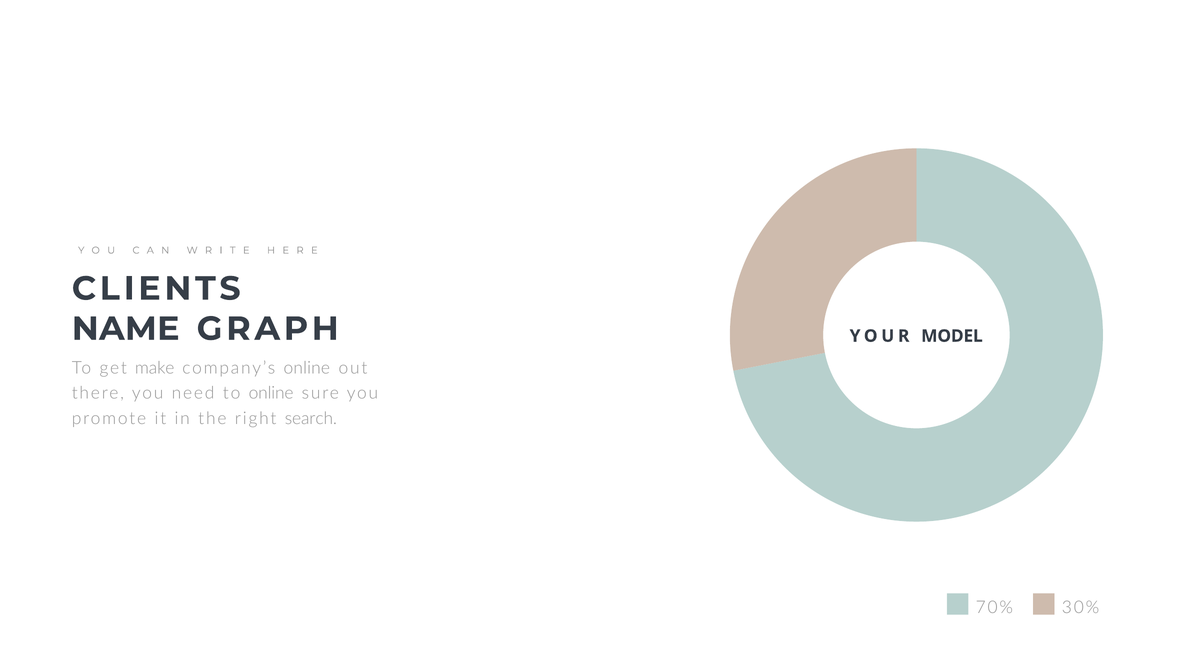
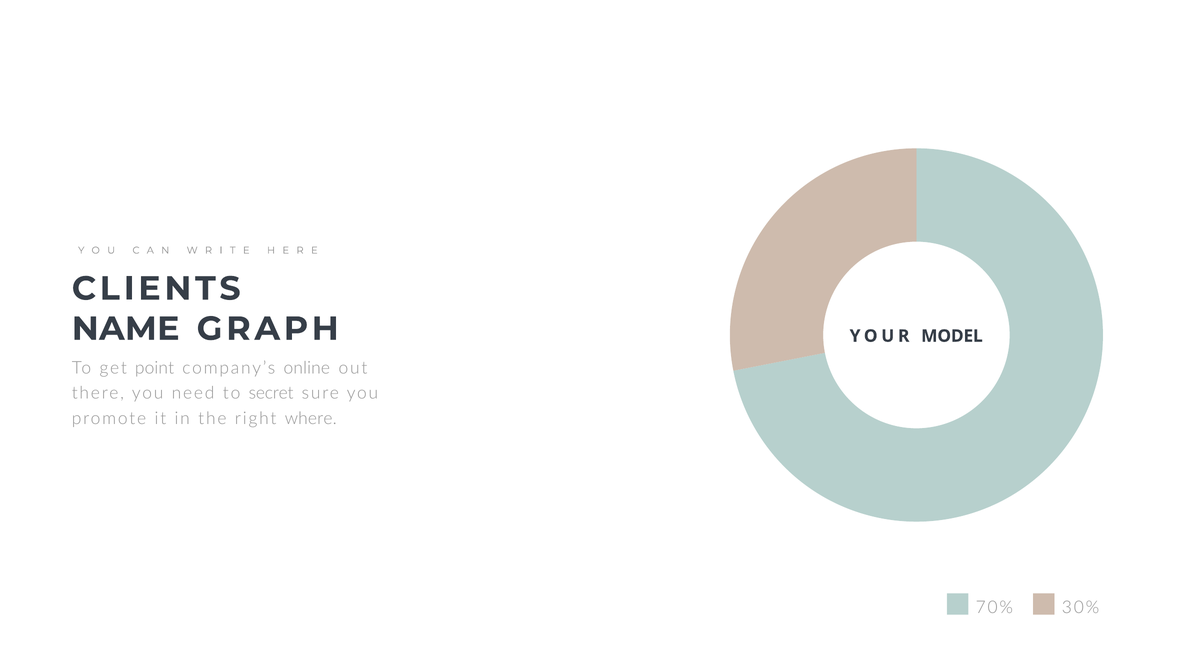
make: make -> point
to online: online -> secret
search: search -> where
